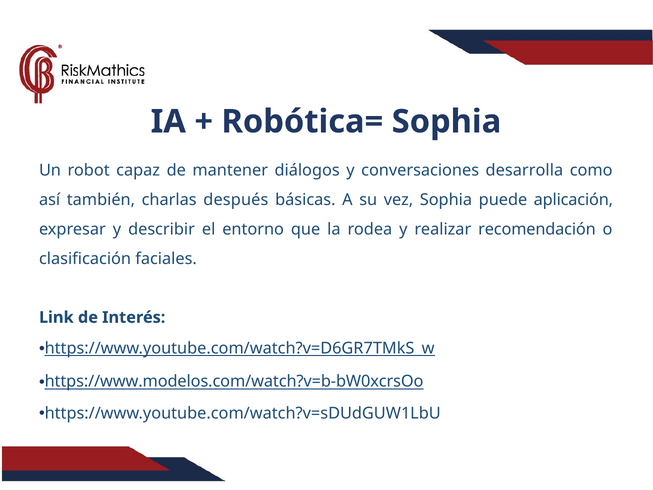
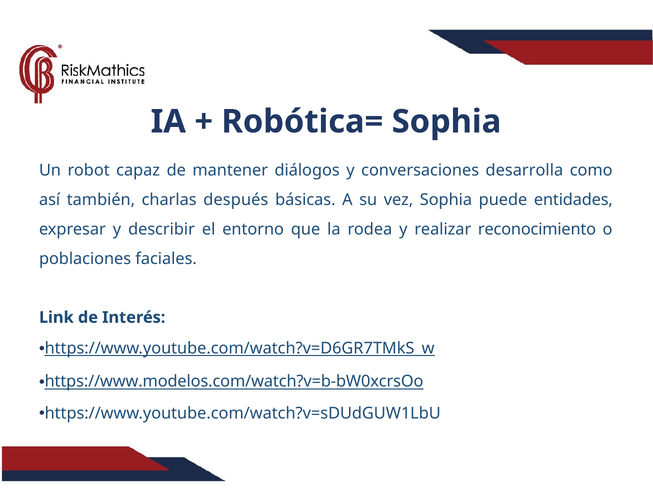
aplicación: aplicación -> entidades
recomendación: recomendación -> reconocimiento
clasificación: clasificación -> poblaciones
